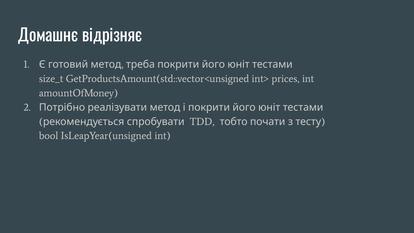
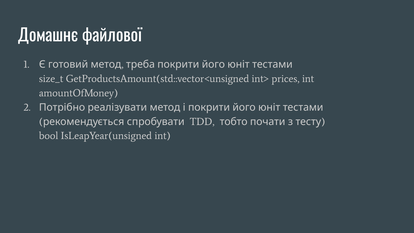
відрізняє: відрізняє -> файлової
